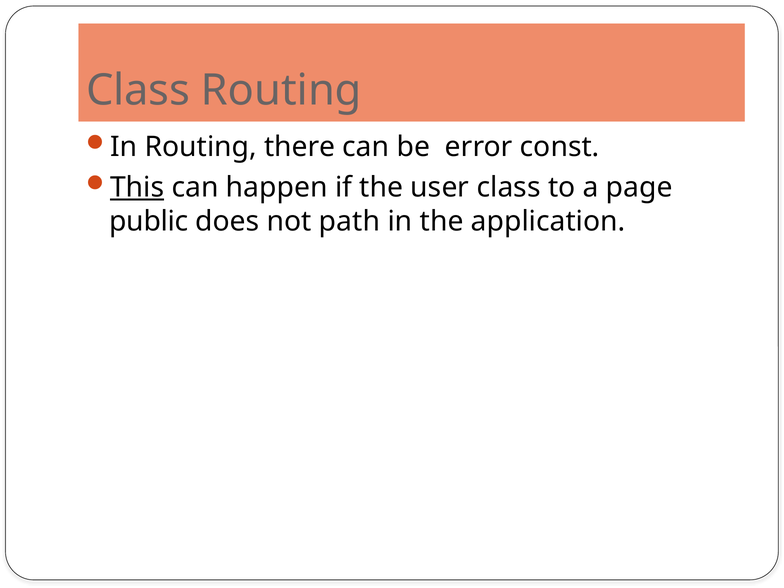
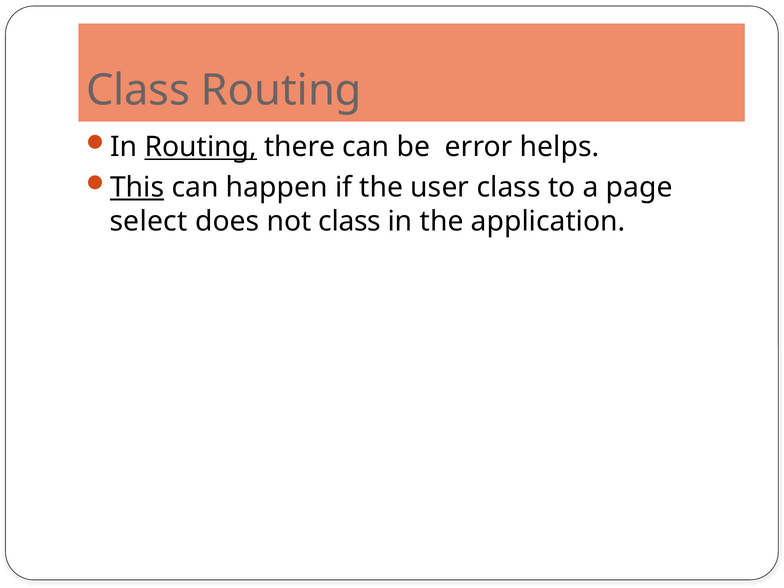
Routing at (201, 147) underline: none -> present
const: const -> helps
public: public -> select
not path: path -> class
